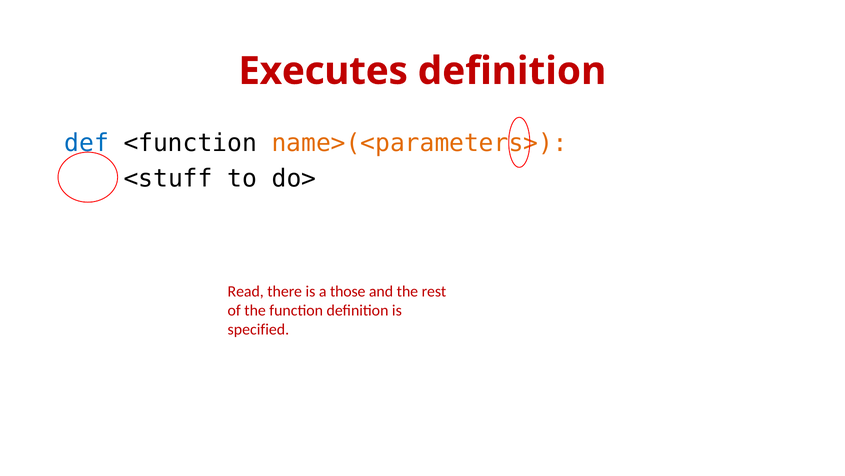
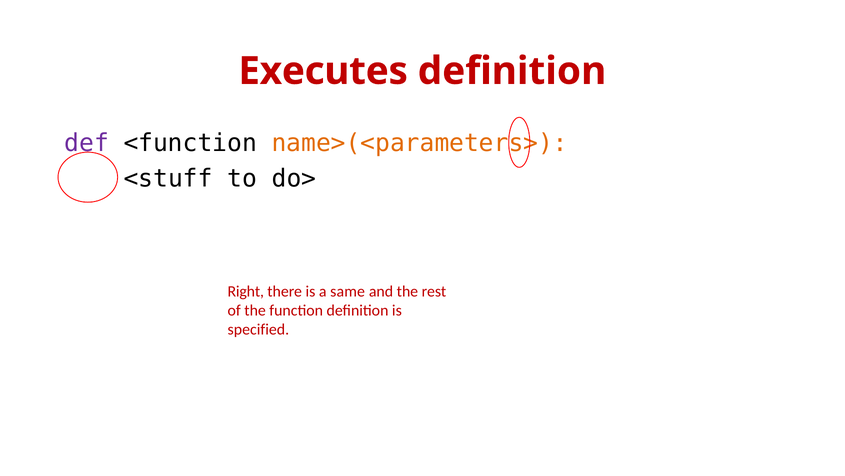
def colour: blue -> purple
Read: Read -> Right
those: those -> same
